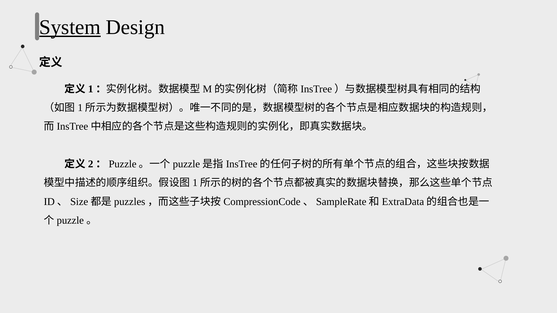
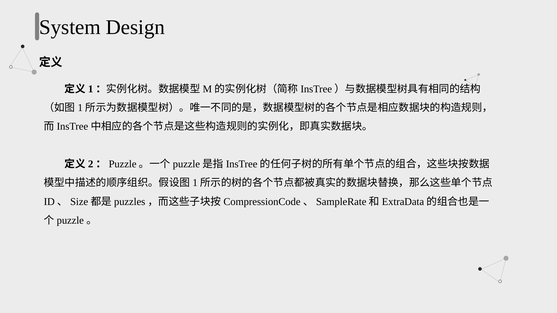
System underline: present -> none
